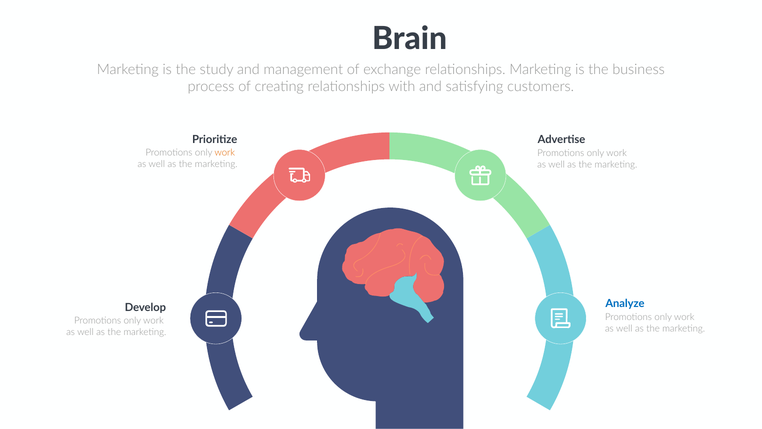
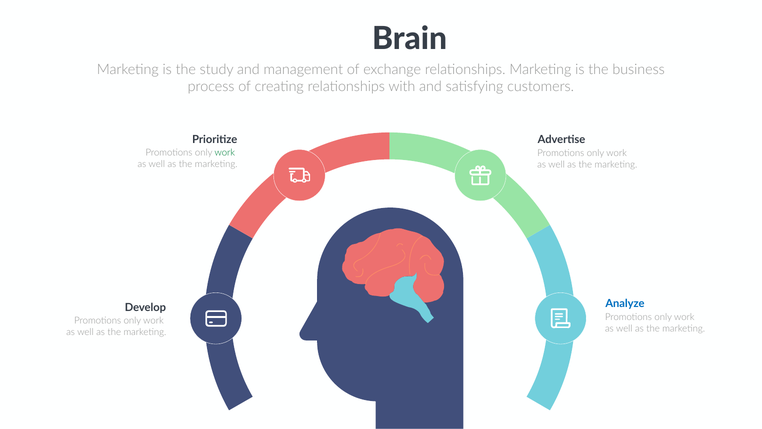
work at (225, 152) colour: orange -> green
